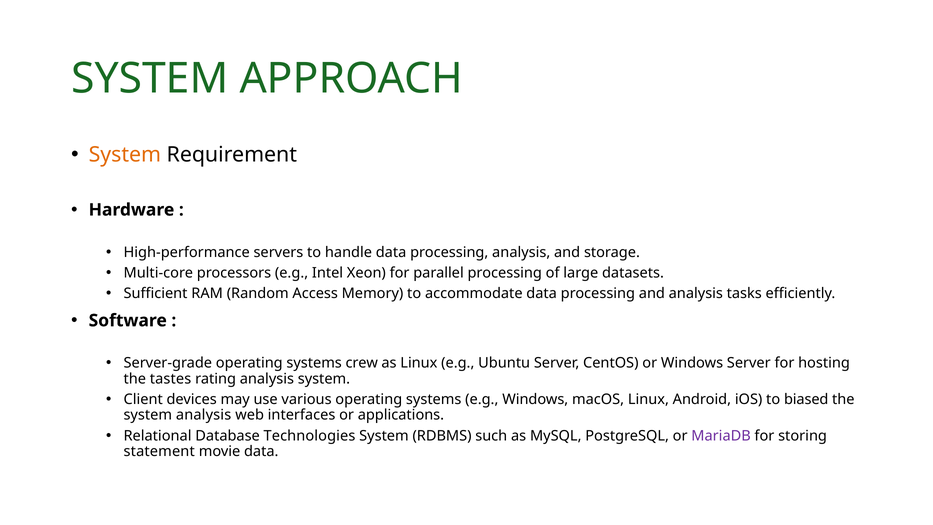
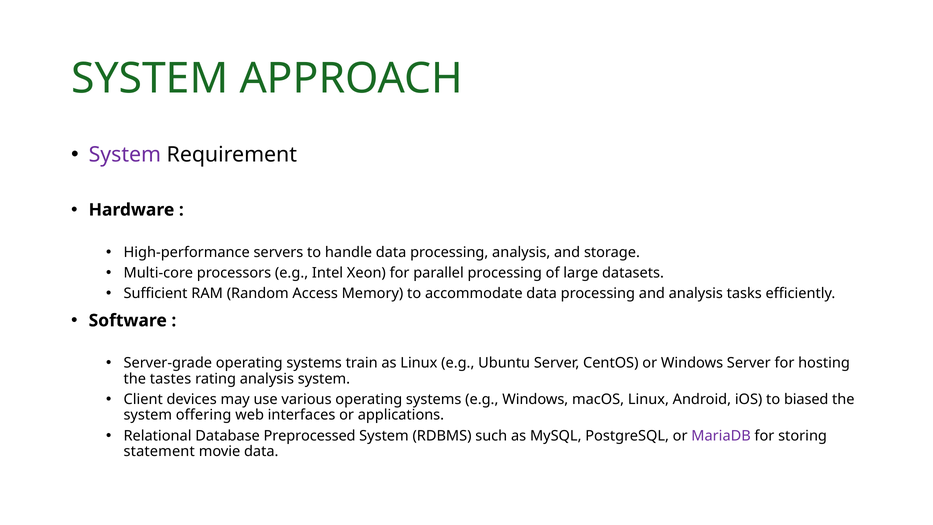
System at (125, 155) colour: orange -> purple
crew: crew -> train
system analysis: analysis -> offering
Technologies: Technologies -> Preprocessed
